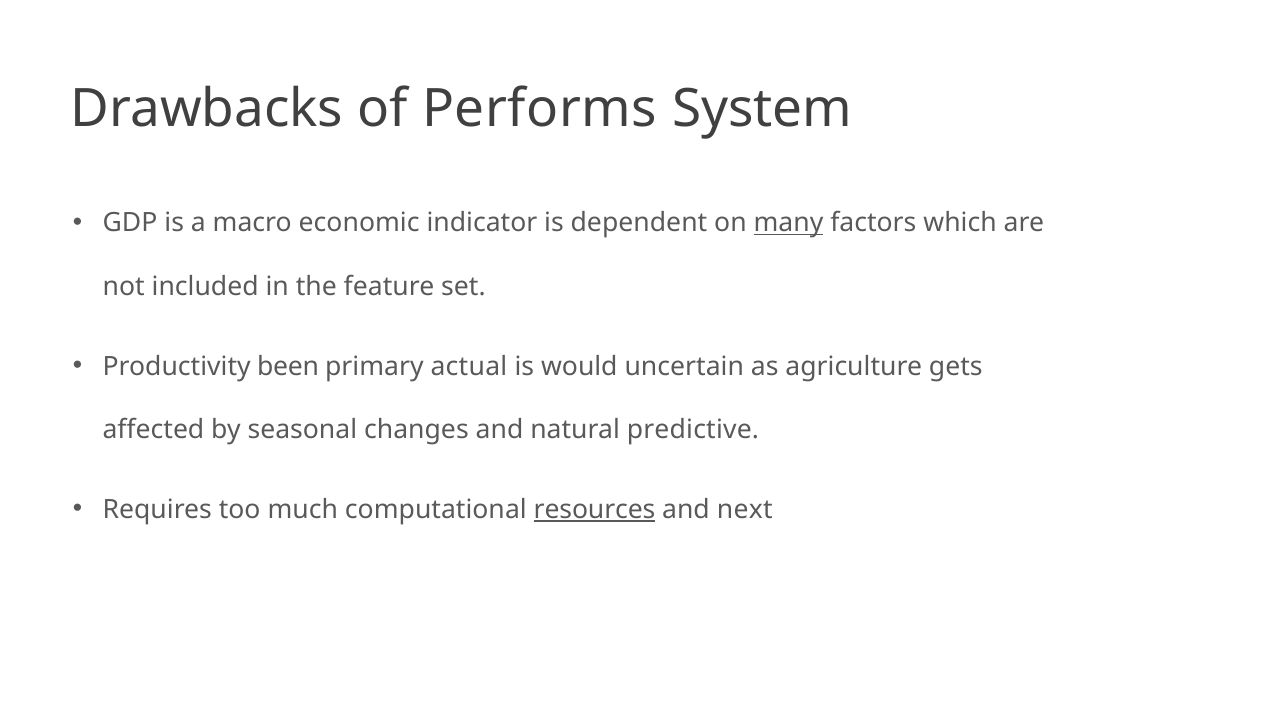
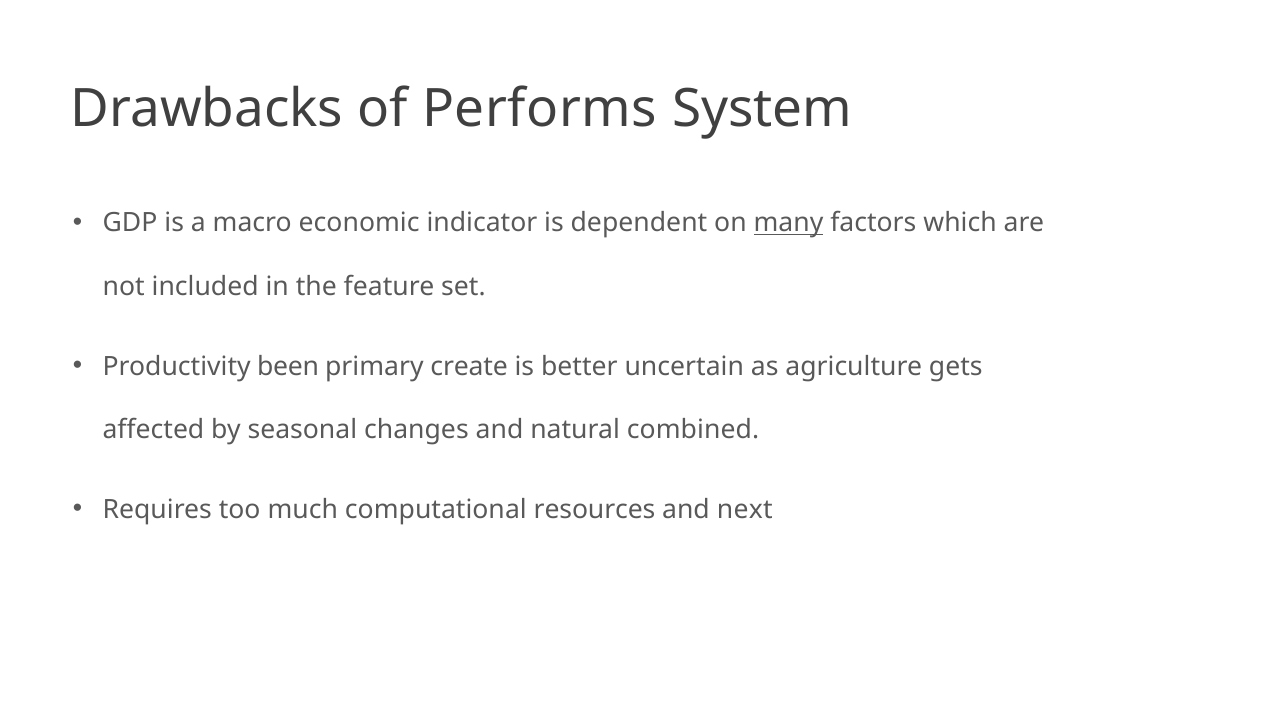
actual: actual -> create
would: would -> better
predictive: predictive -> combined
resources underline: present -> none
